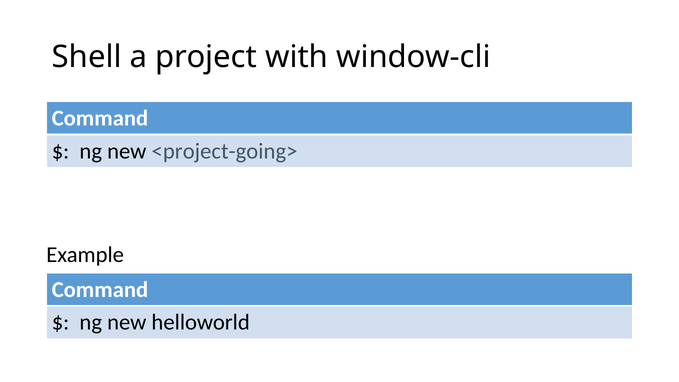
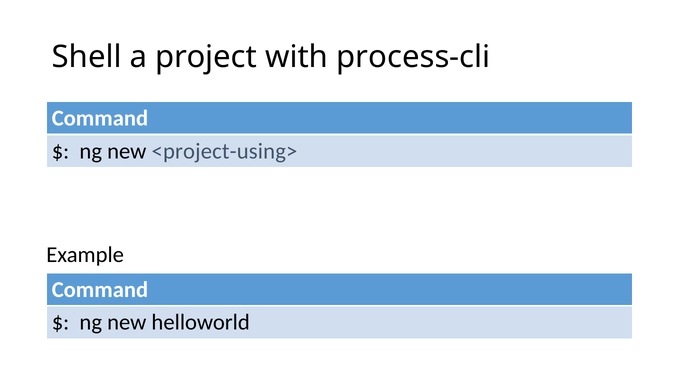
window-cli: window-cli -> process-cli
<project-going>: <project-going> -> <project-using>
